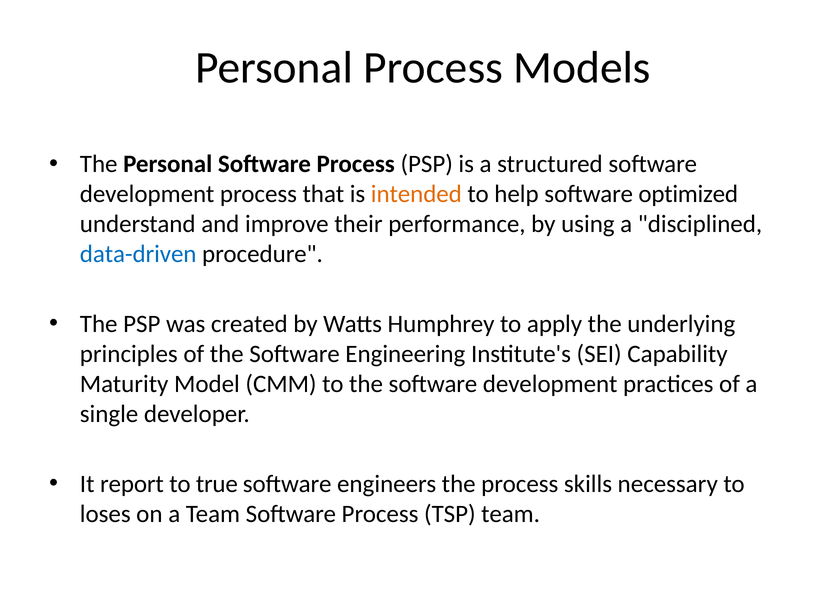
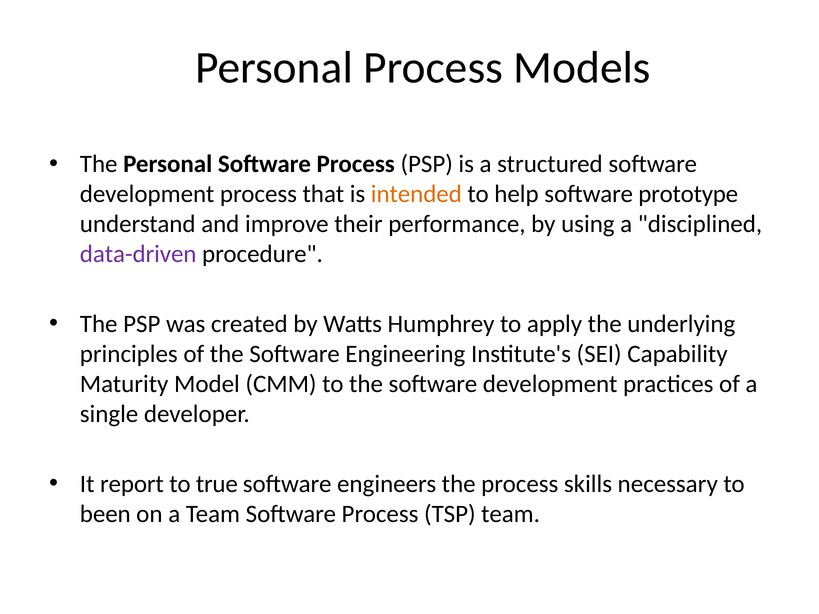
optimized: optimized -> prototype
data-driven colour: blue -> purple
loses: loses -> been
